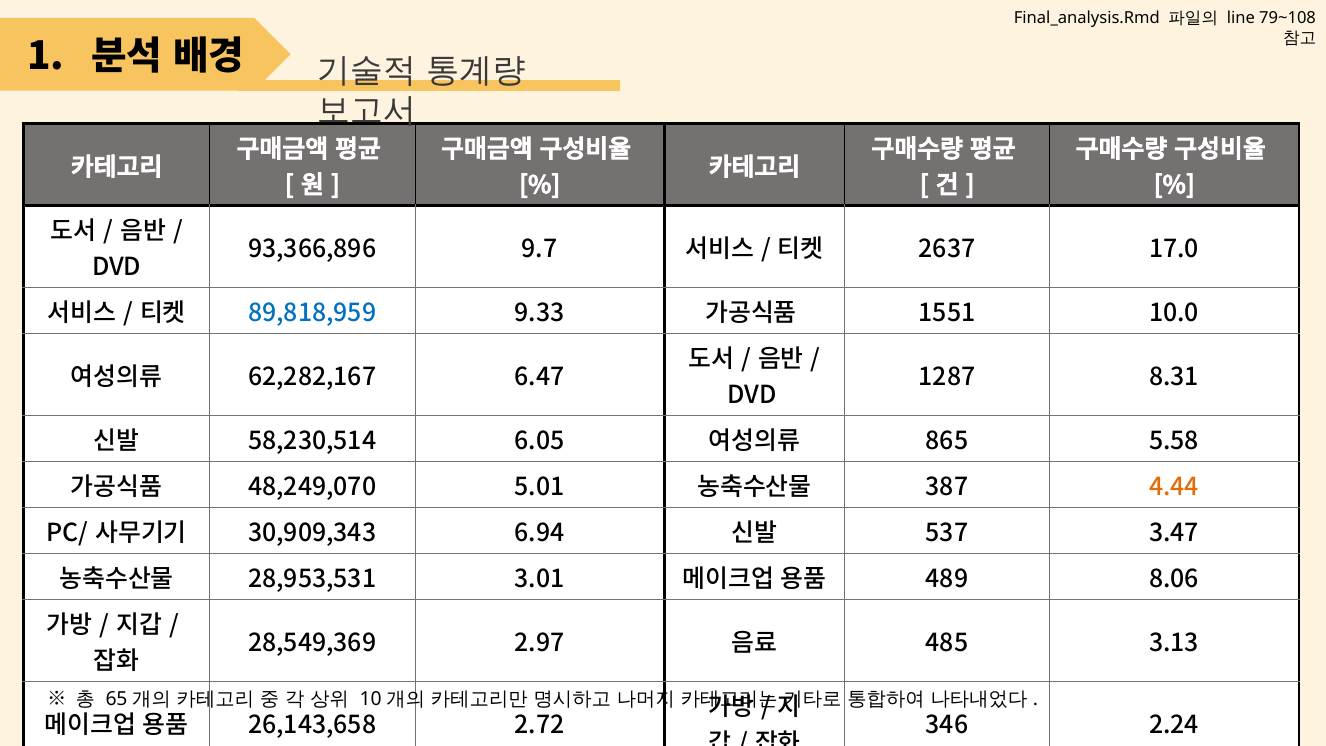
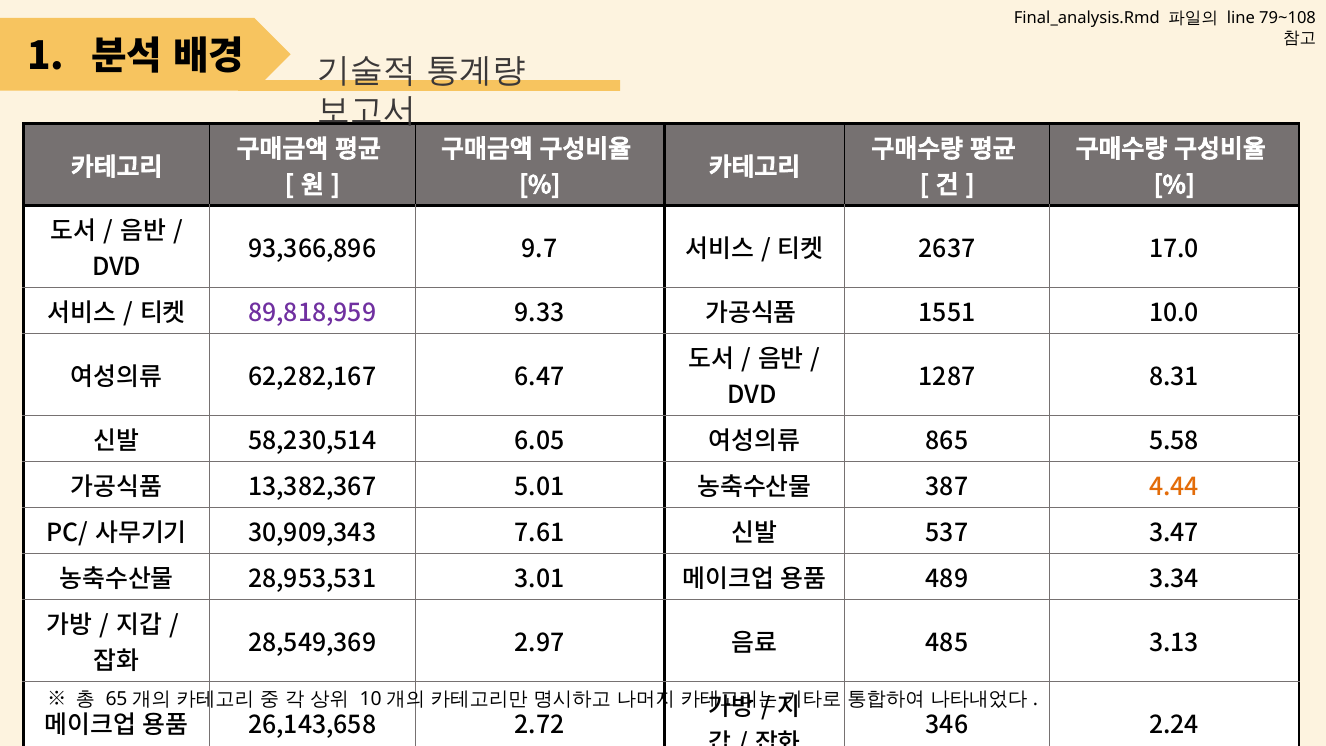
89,818,959 colour: blue -> purple
48,249,070: 48,249,070 -> 13,382,367
6.94: 6.94 -> 7.61
8.06: 8.06 -> 3.34
